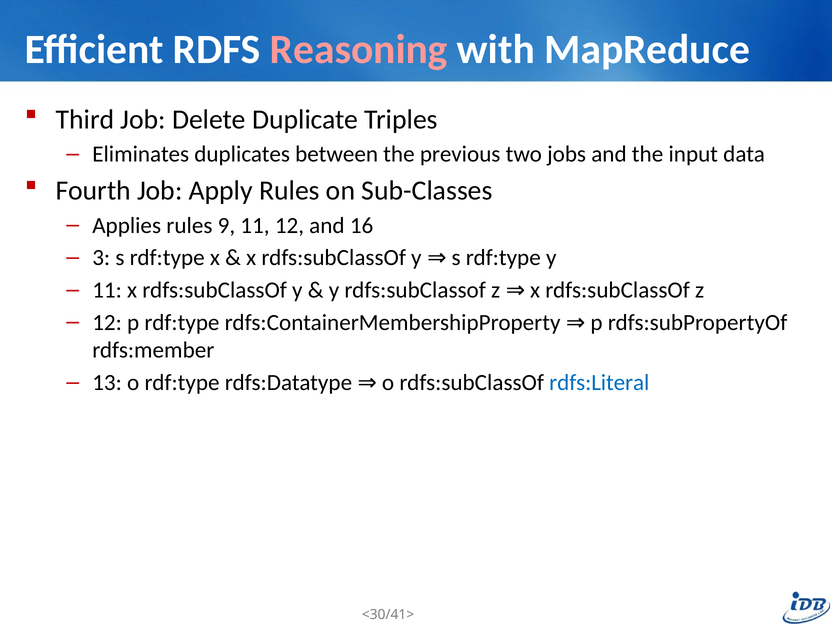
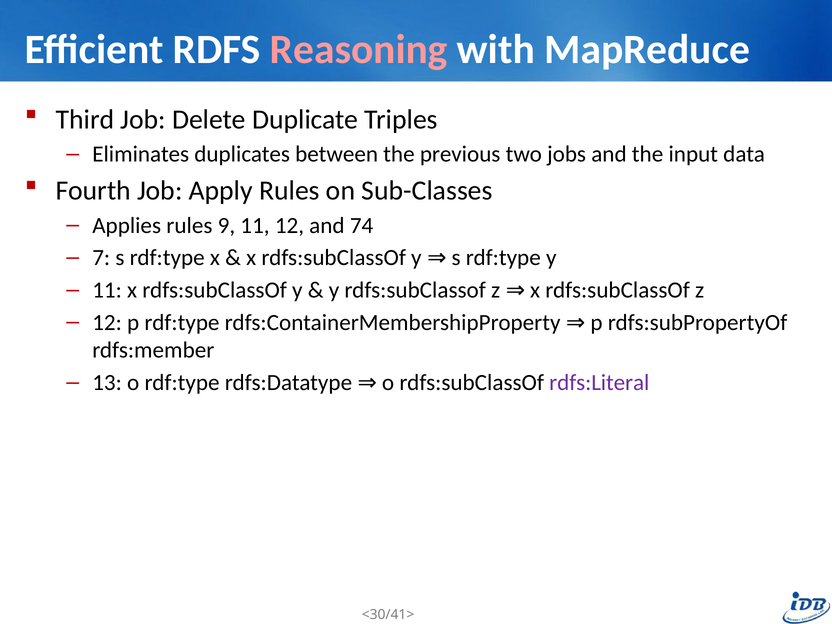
16: 16 -> 74
3: 3 -> 7
rdfs:Literal colour: blue -> purple
